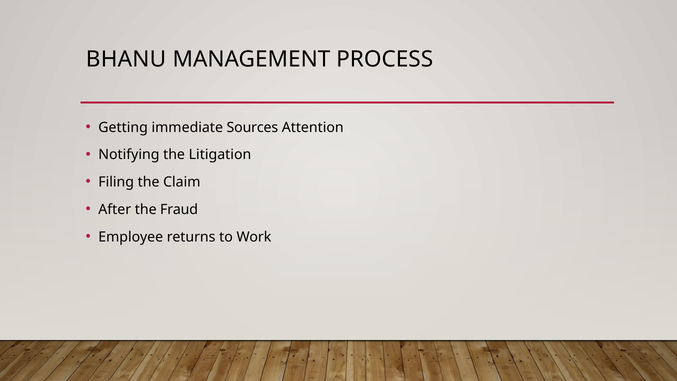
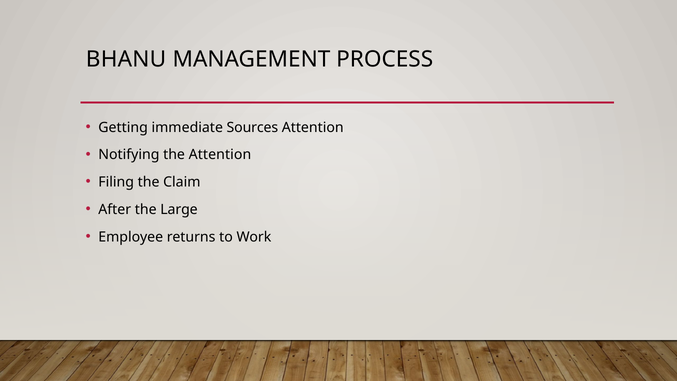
the Litigation: Litigation -> Attention
Fraud: Fraud -> Large
